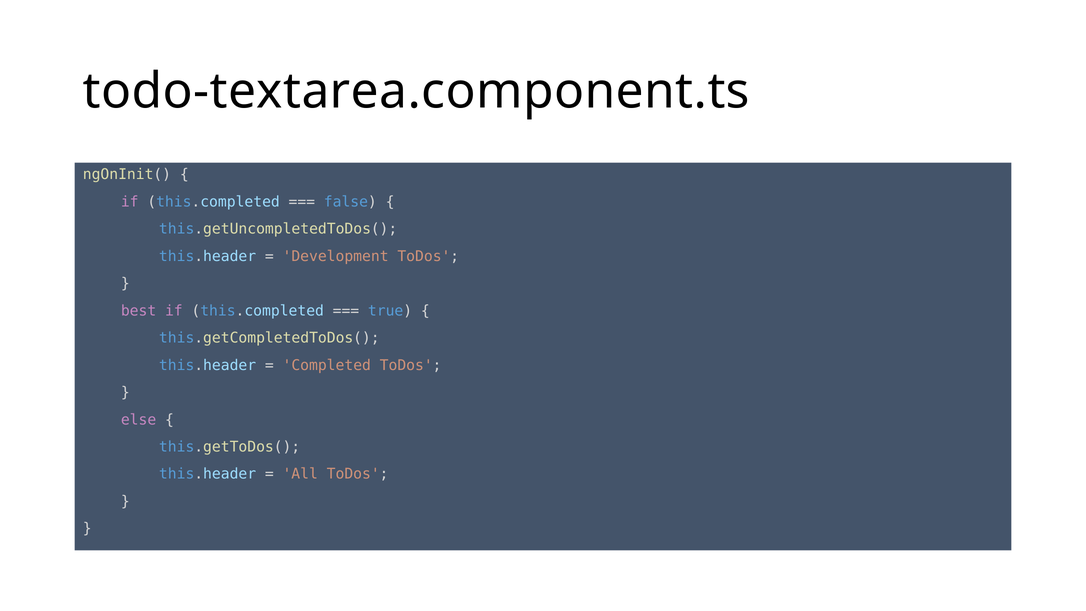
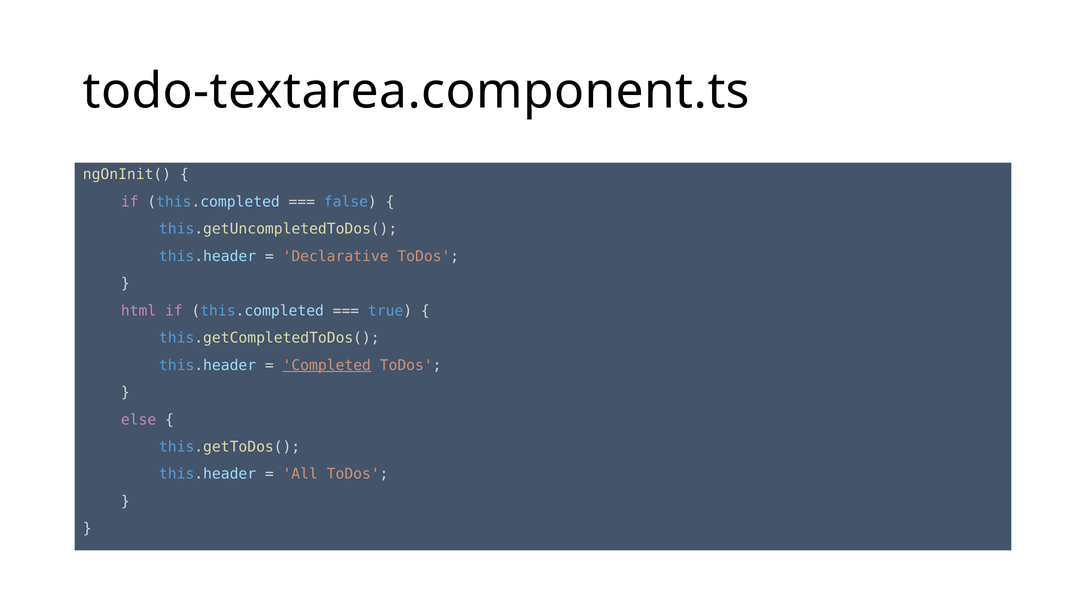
Development: Development -> Declarative
best: best -> html
Completed underline: none -> present
